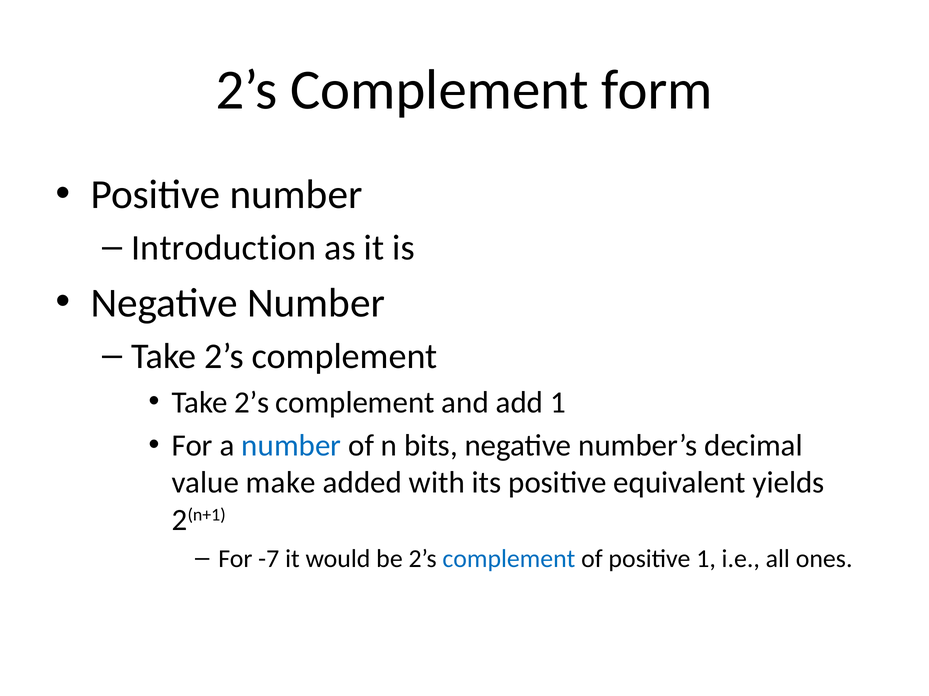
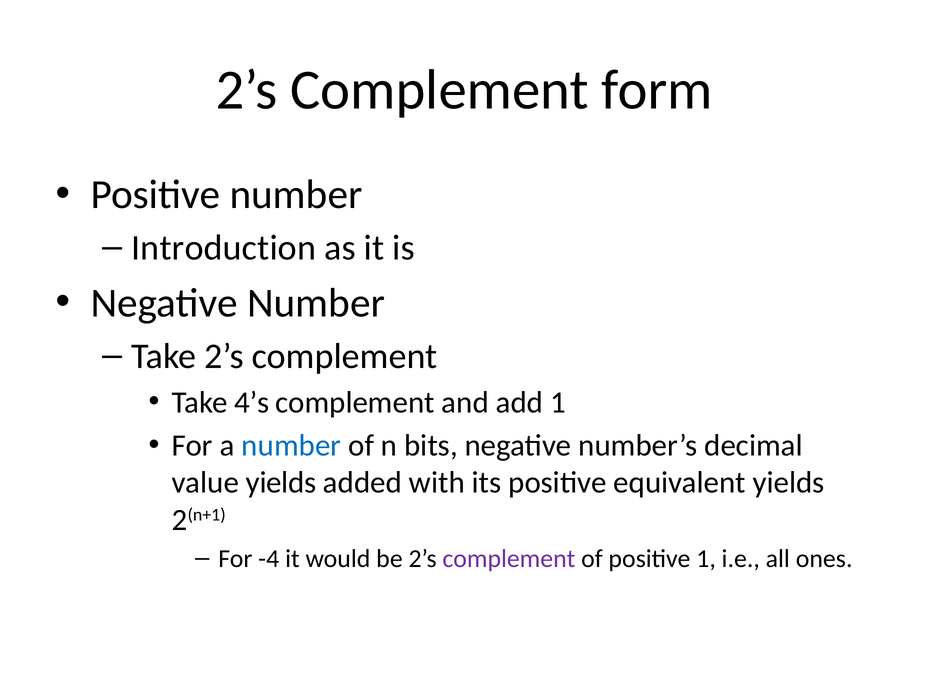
2’s at (252, 403): 2’s -> 4’s
value make: make -> yields
-7: -7 -> -4
complement at (509, 559) colour: blue -> purple
